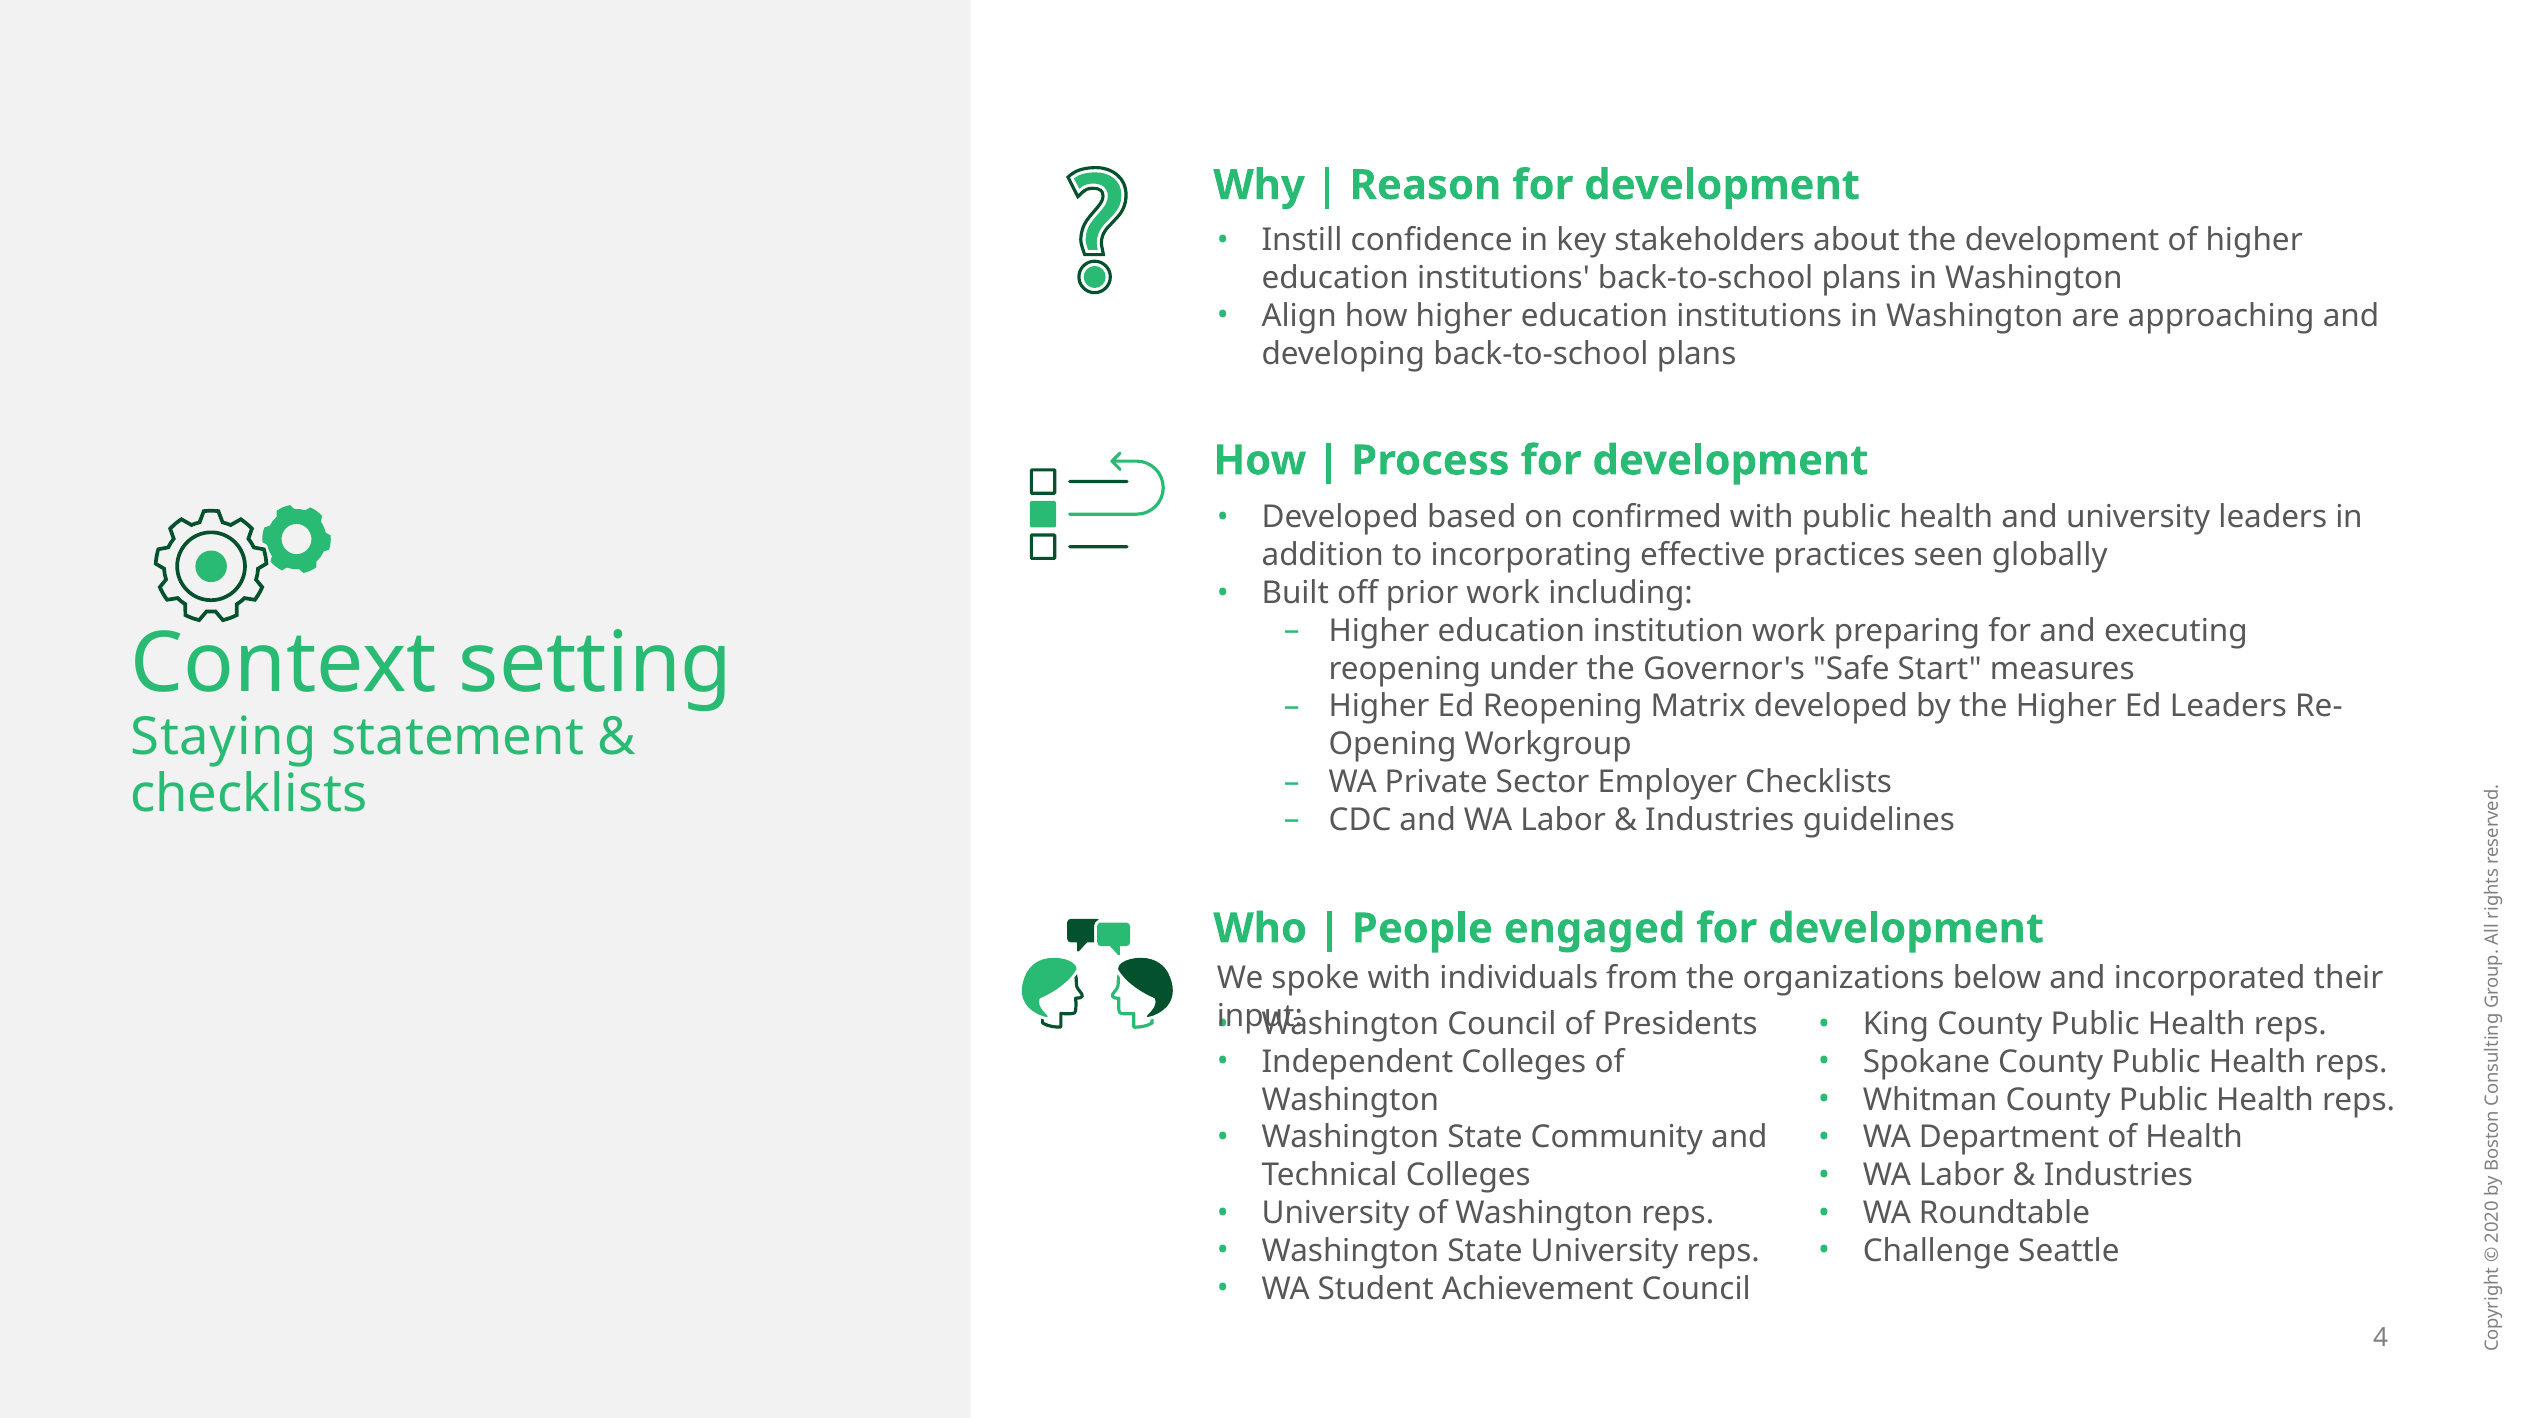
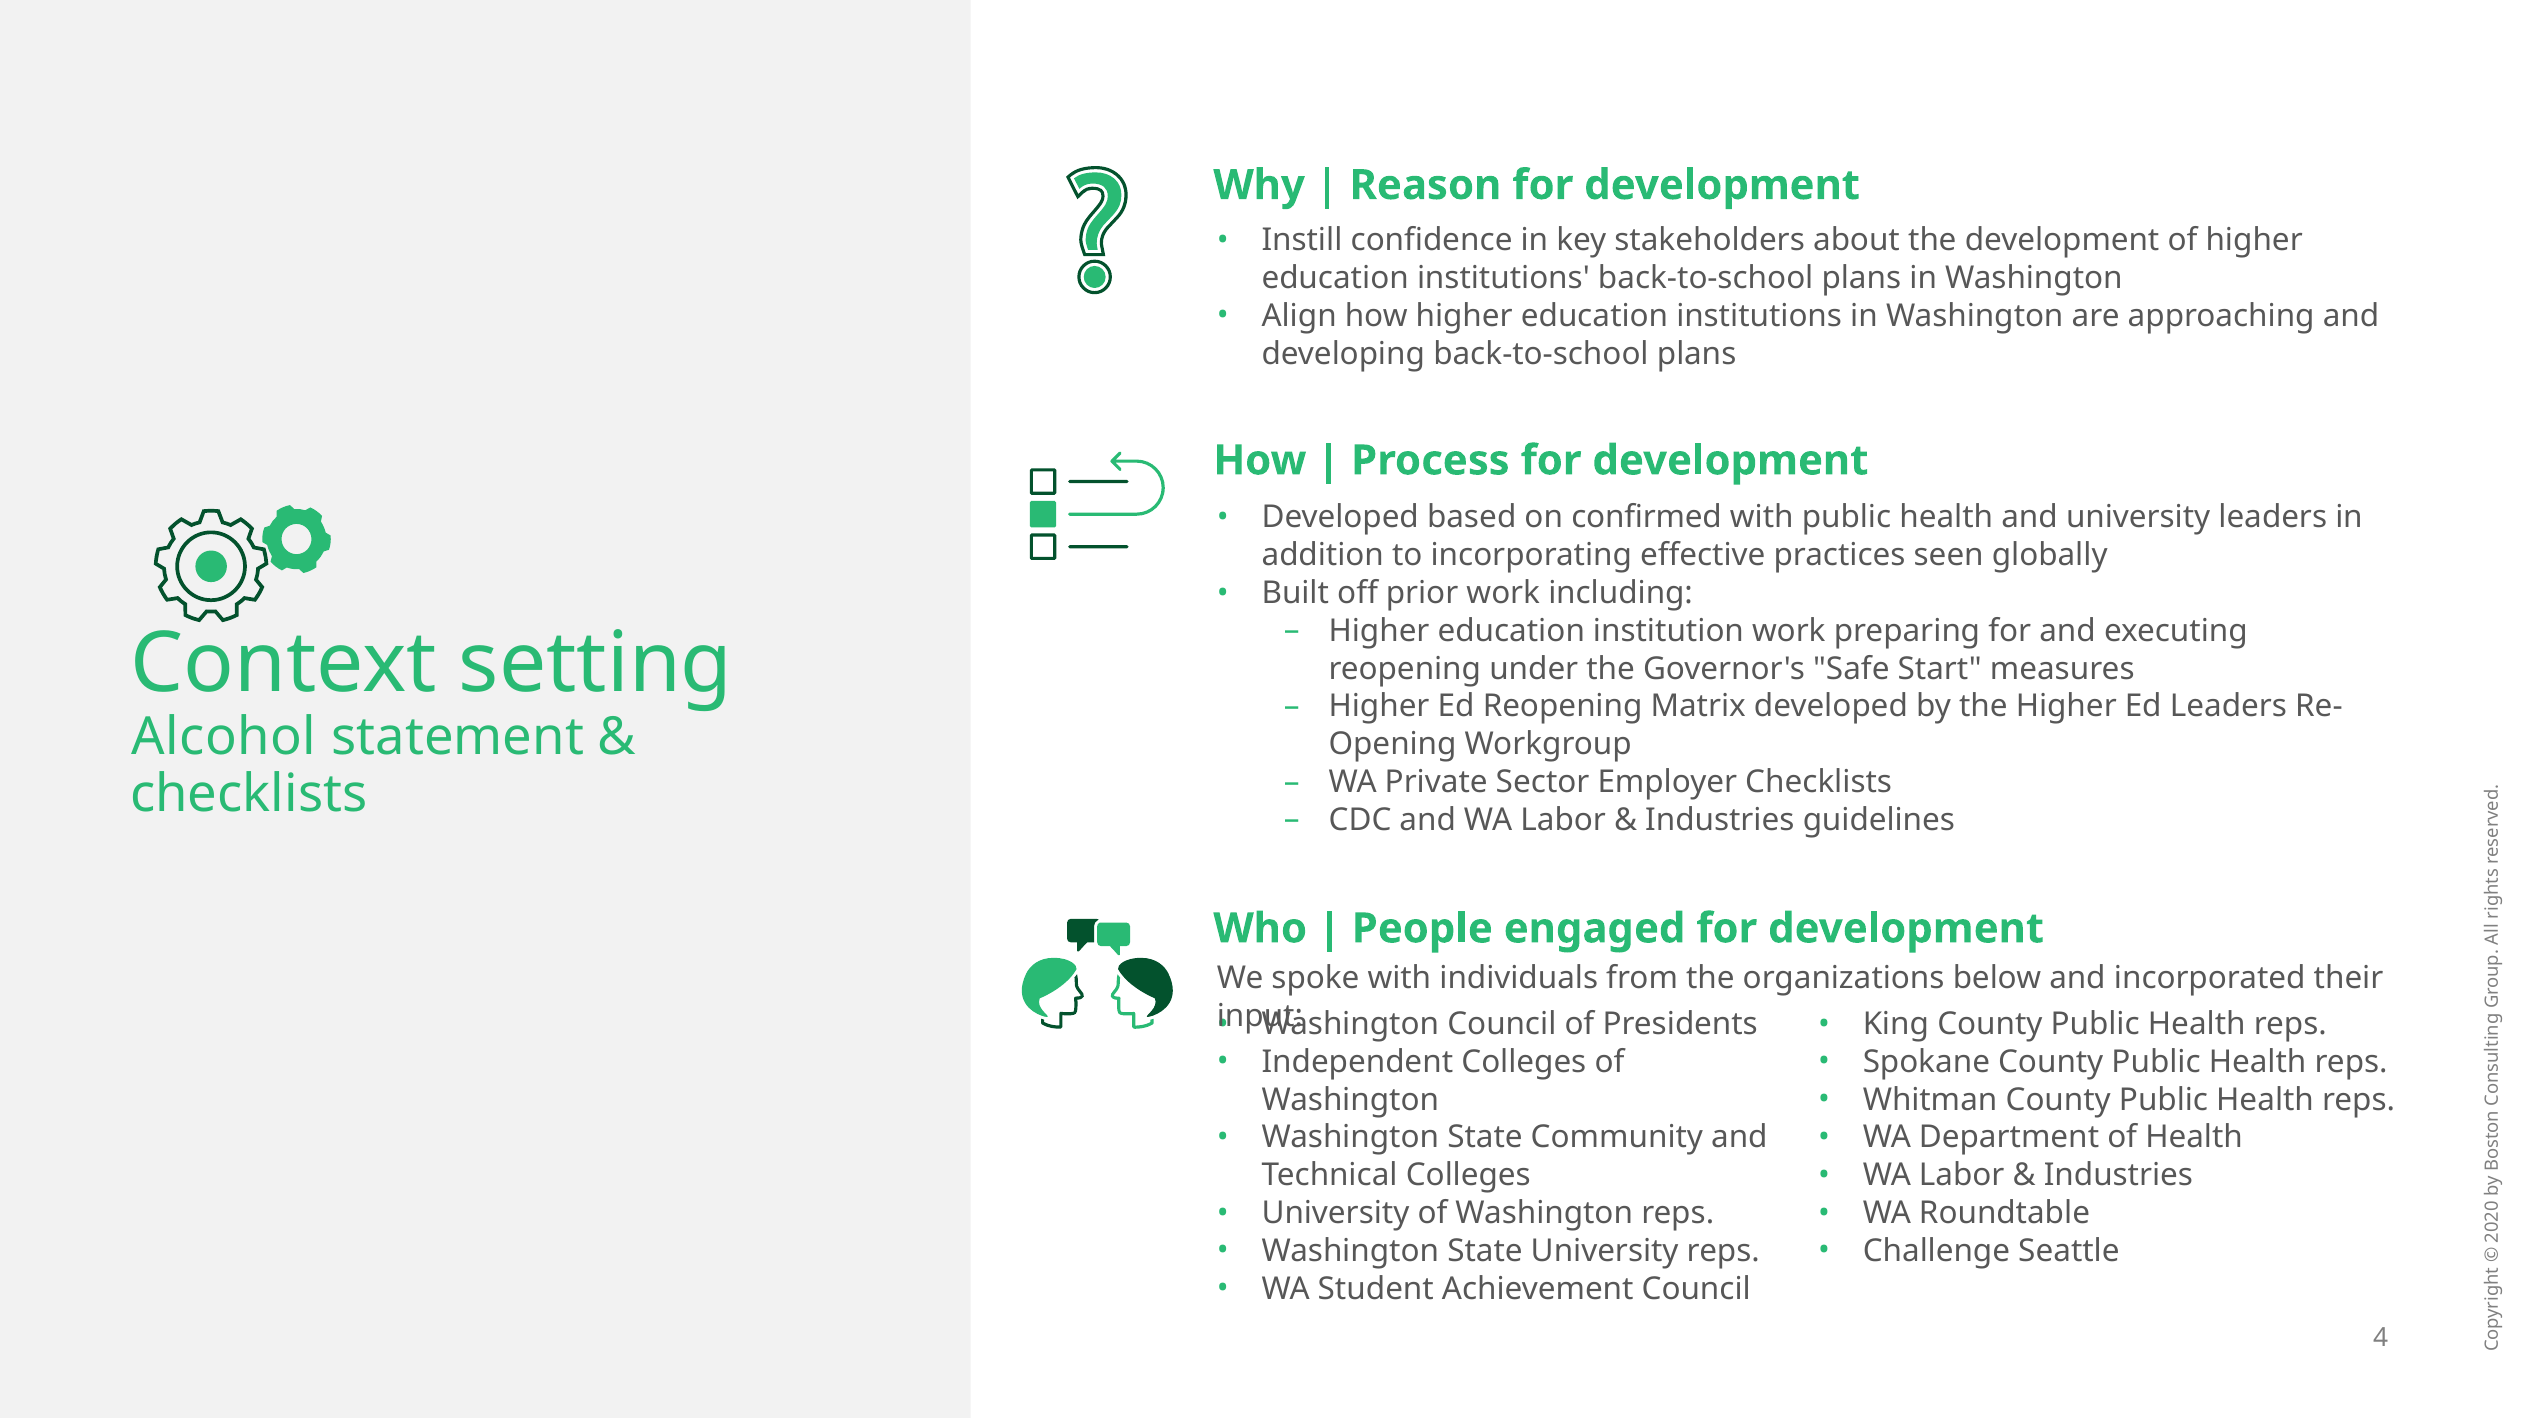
Staying: Staying -> Alcohol
